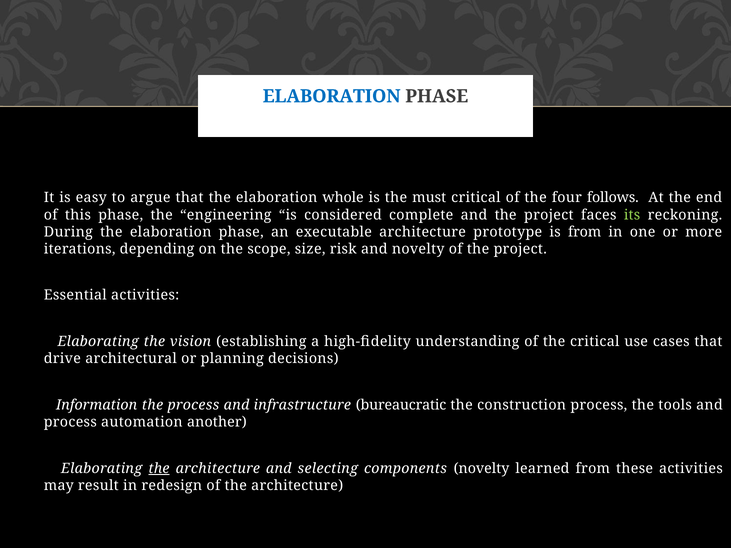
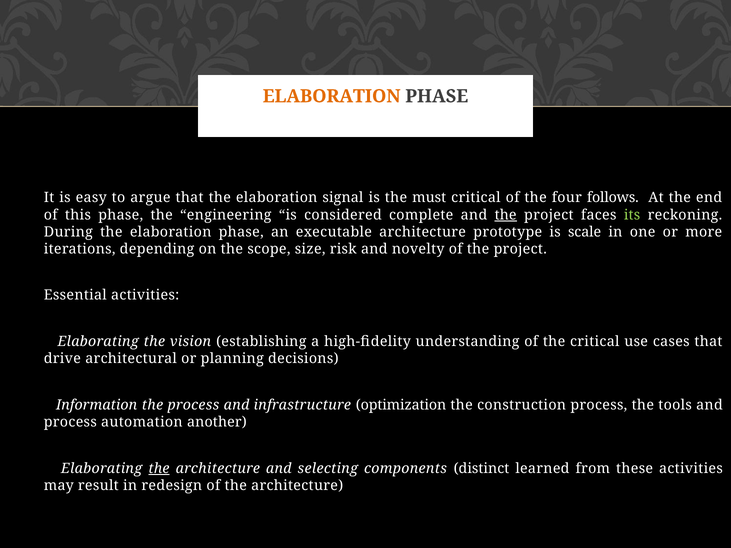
ELABORATION at (332, 96) colour: blue -> orange
whole: whole -> signal
the at (506, 215) underline: none -> present
is from: from -> scale
bureaucratic: bureaucratic -> optimization
components novelty: novelty -> distinct
